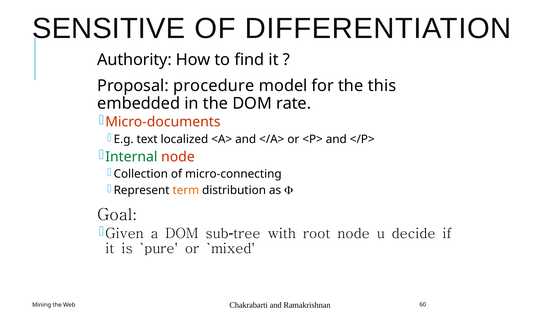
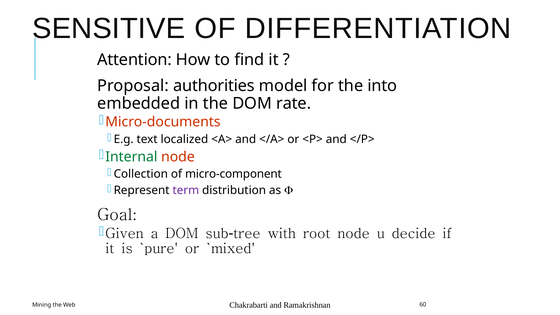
Authority: Authority -> Attention
procedure: procedure -> authorities
this: this -> into
micro-connecting: micro-connecting -> micro-component
term colour: orange -> purple
